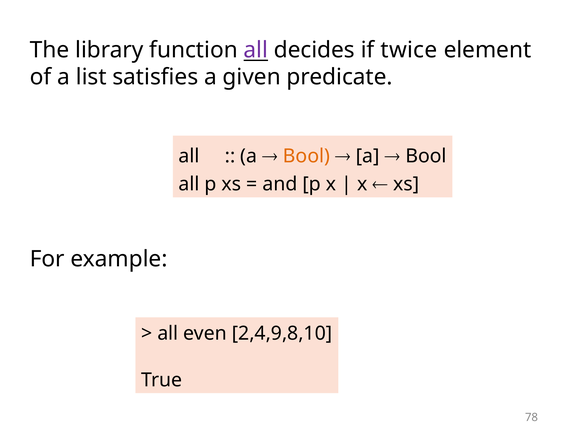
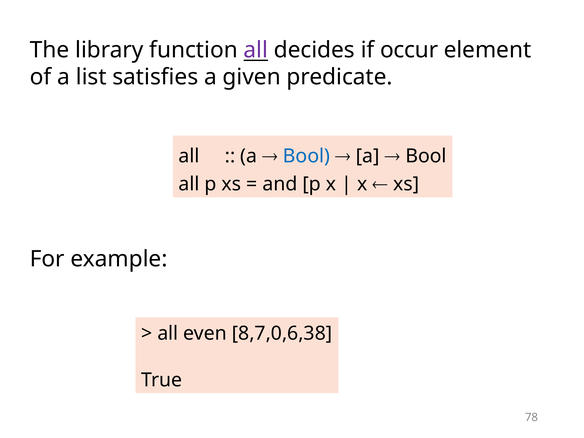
twice: twice -> occur
Bool at (306, 156) colour: orange -> blue
2,4,9,8,10: 2,4,9,8,10 -> 8,7,0,6,38
